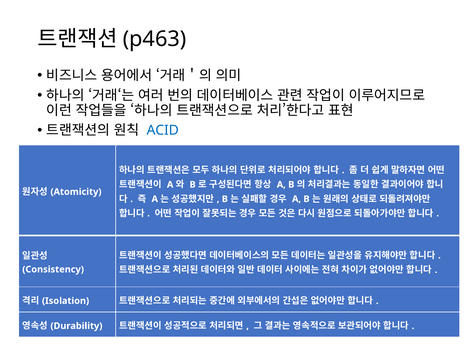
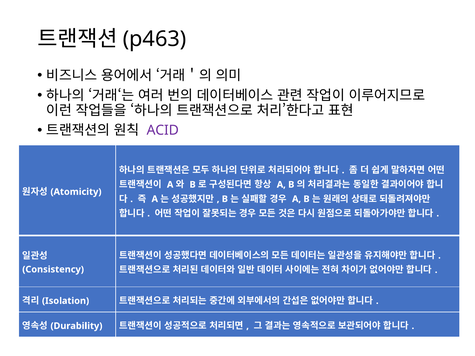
ACID colour: blue -> purple
